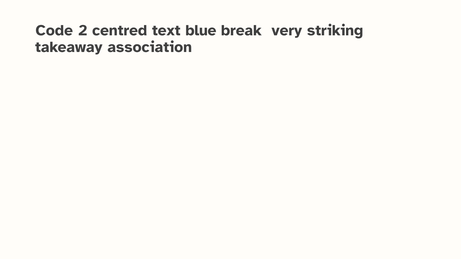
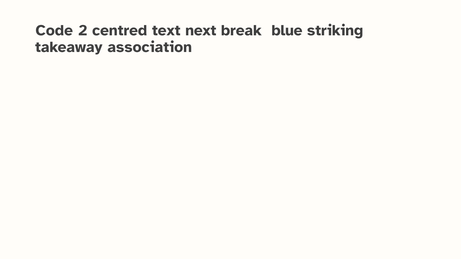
blue: blue -> next
very: very -> blue
